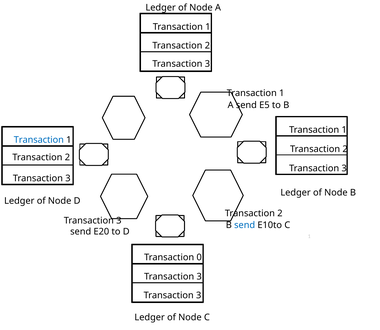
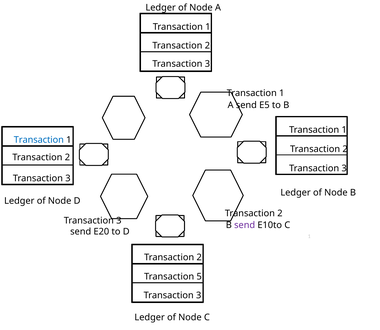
send at (245, 226) colour: blue -> purple
0 at (199, 258): 0 -> 2
3 at (199, 277): 3 -> 5
